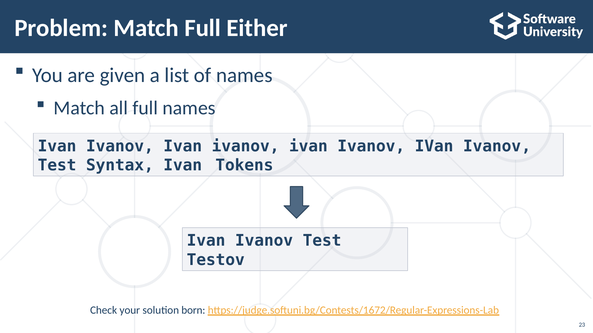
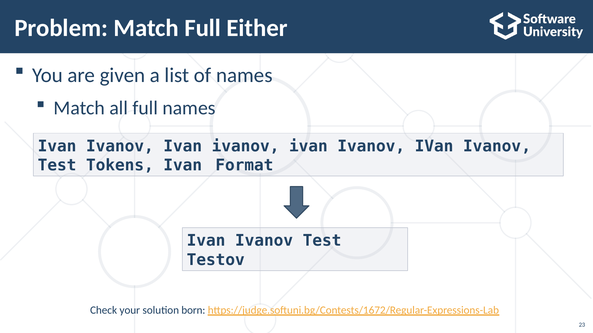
Syntax: Syntax -> Tokens
Tokens: Tokens -> Format
